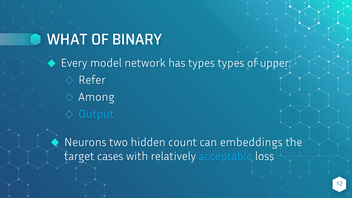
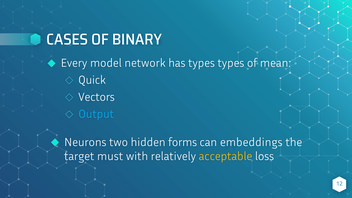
WHAT: WHAT -> CASES
upper: upper -> mean
Refer: Refer -> Quick
Among: Among -> Vectors
count: count -> forms
cases: cases -> must
acceptable colour: light blue -> yellow
